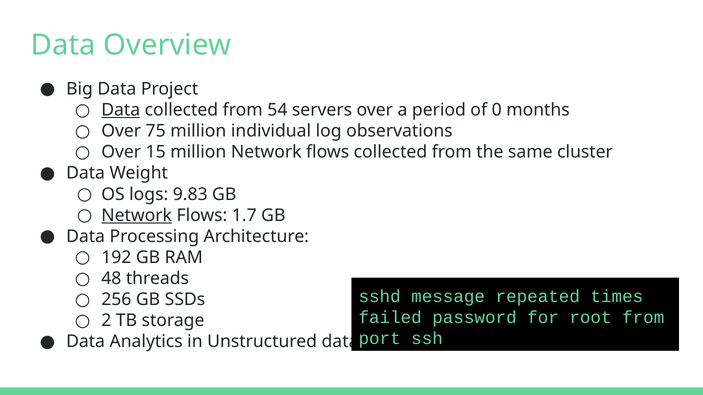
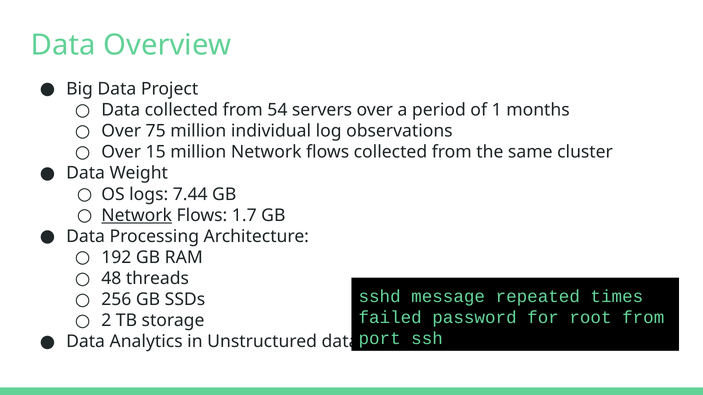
Data at (121, 110) underline: present -> none
0: 0 -> 1
9.83: 9.83 -> 7.44
